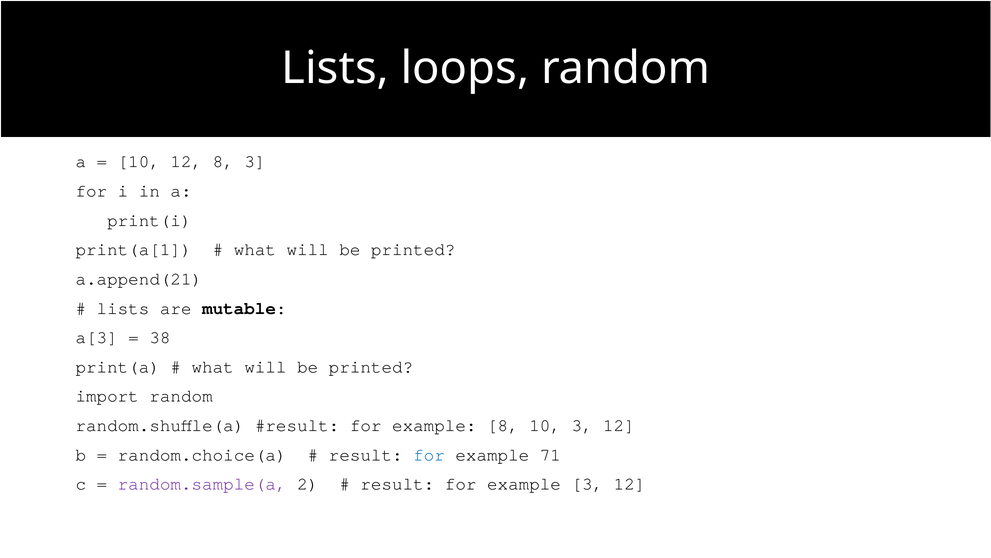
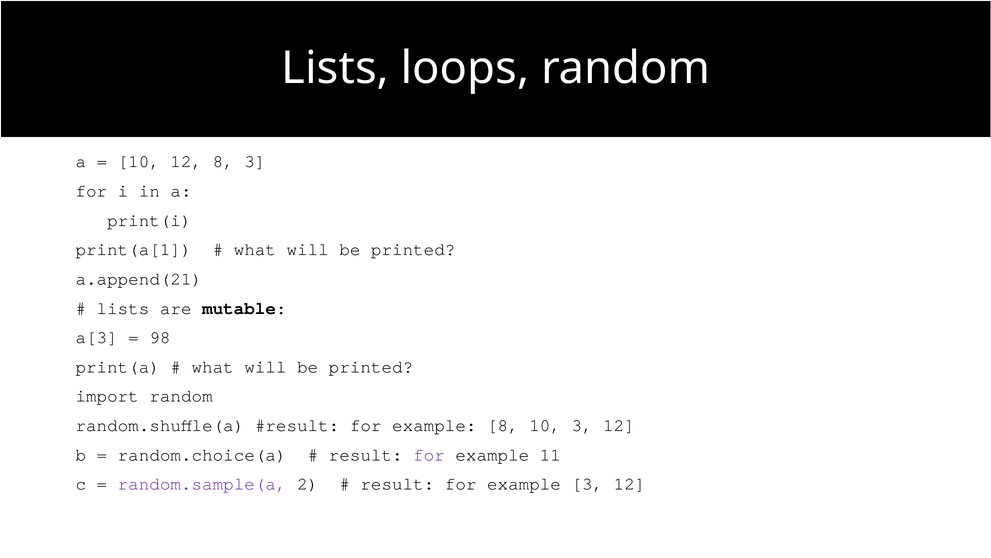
38: 38 -> 98
for at (429, 454) colour: blue -> purple
71: 71 -> 11
